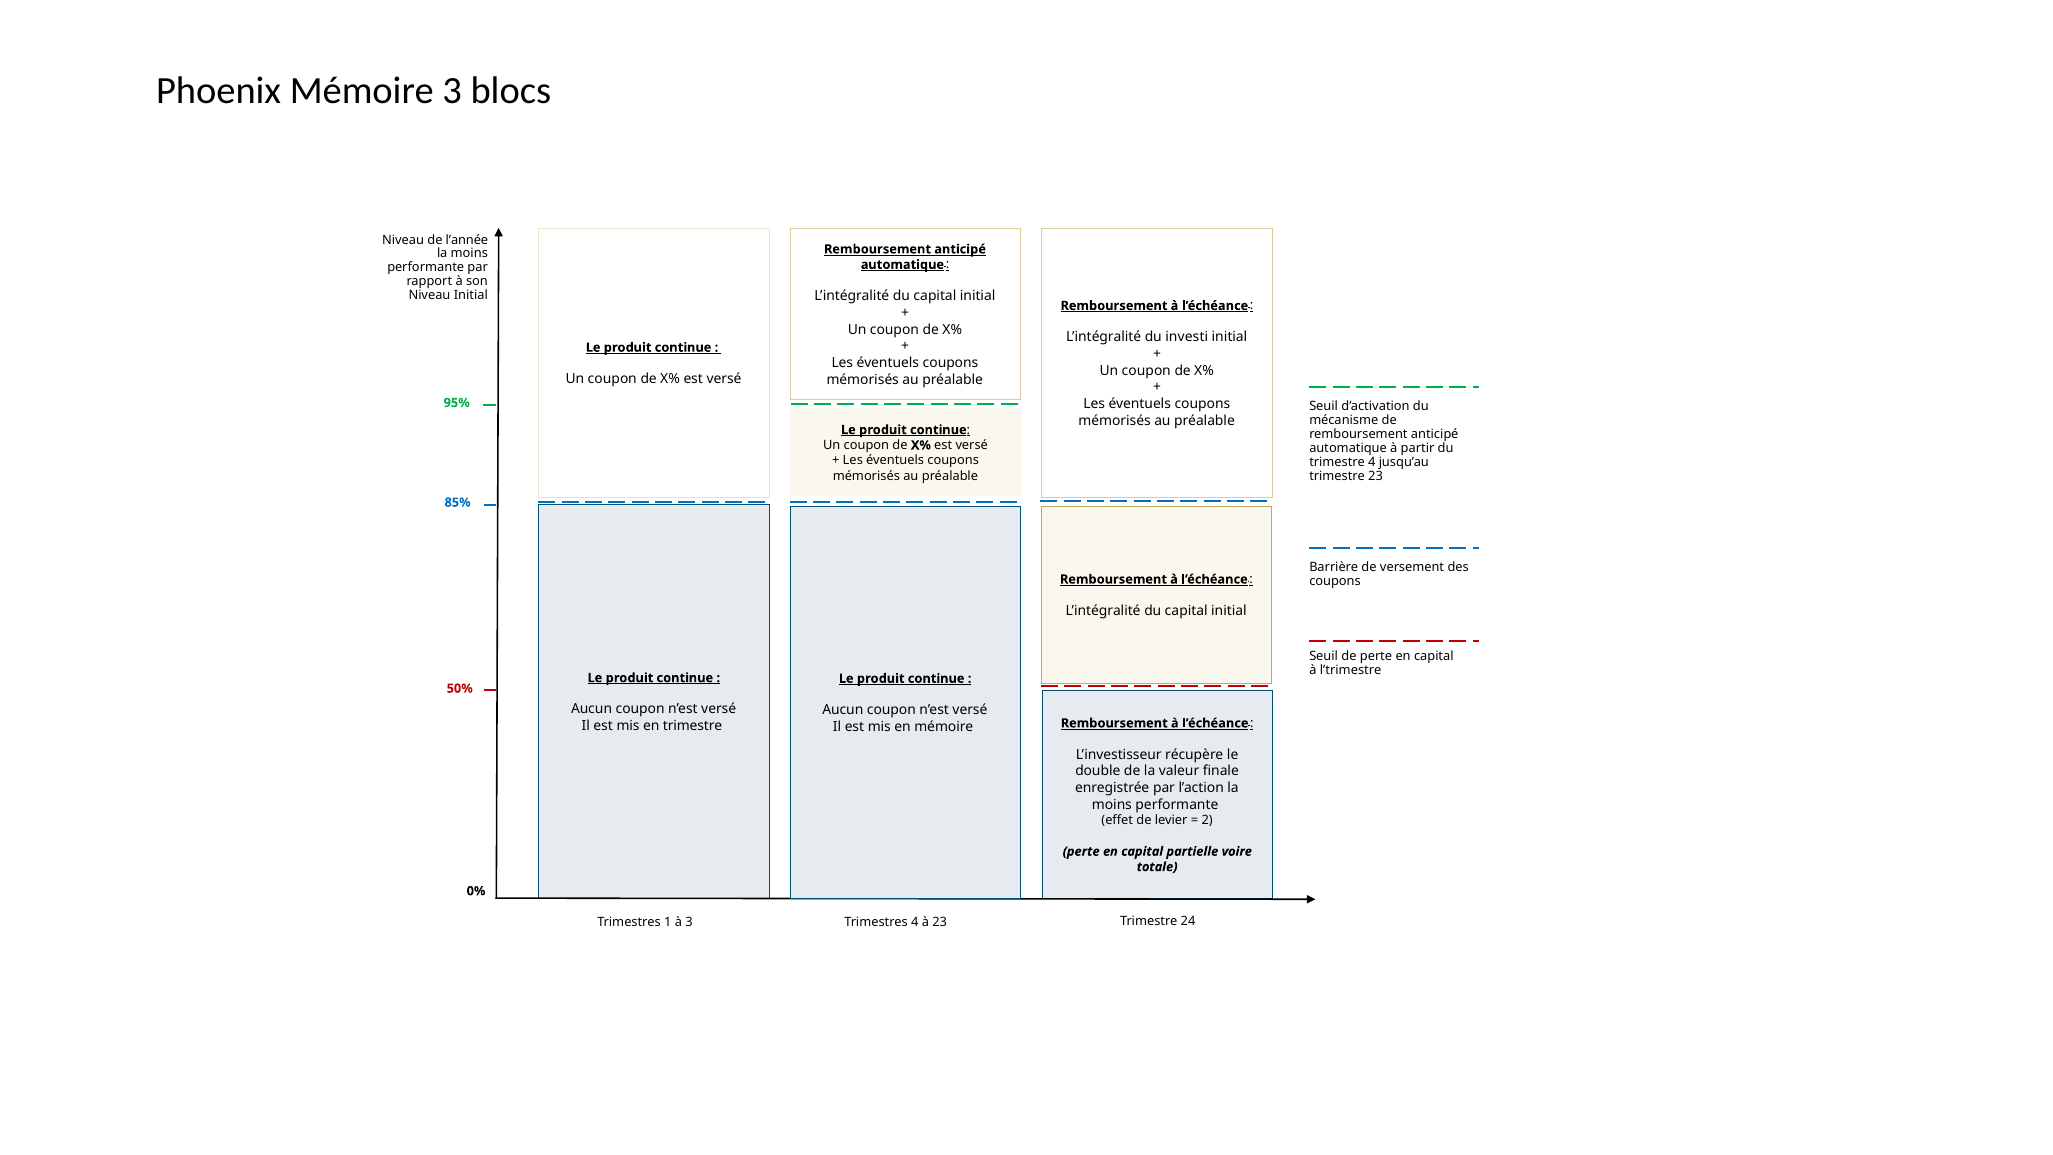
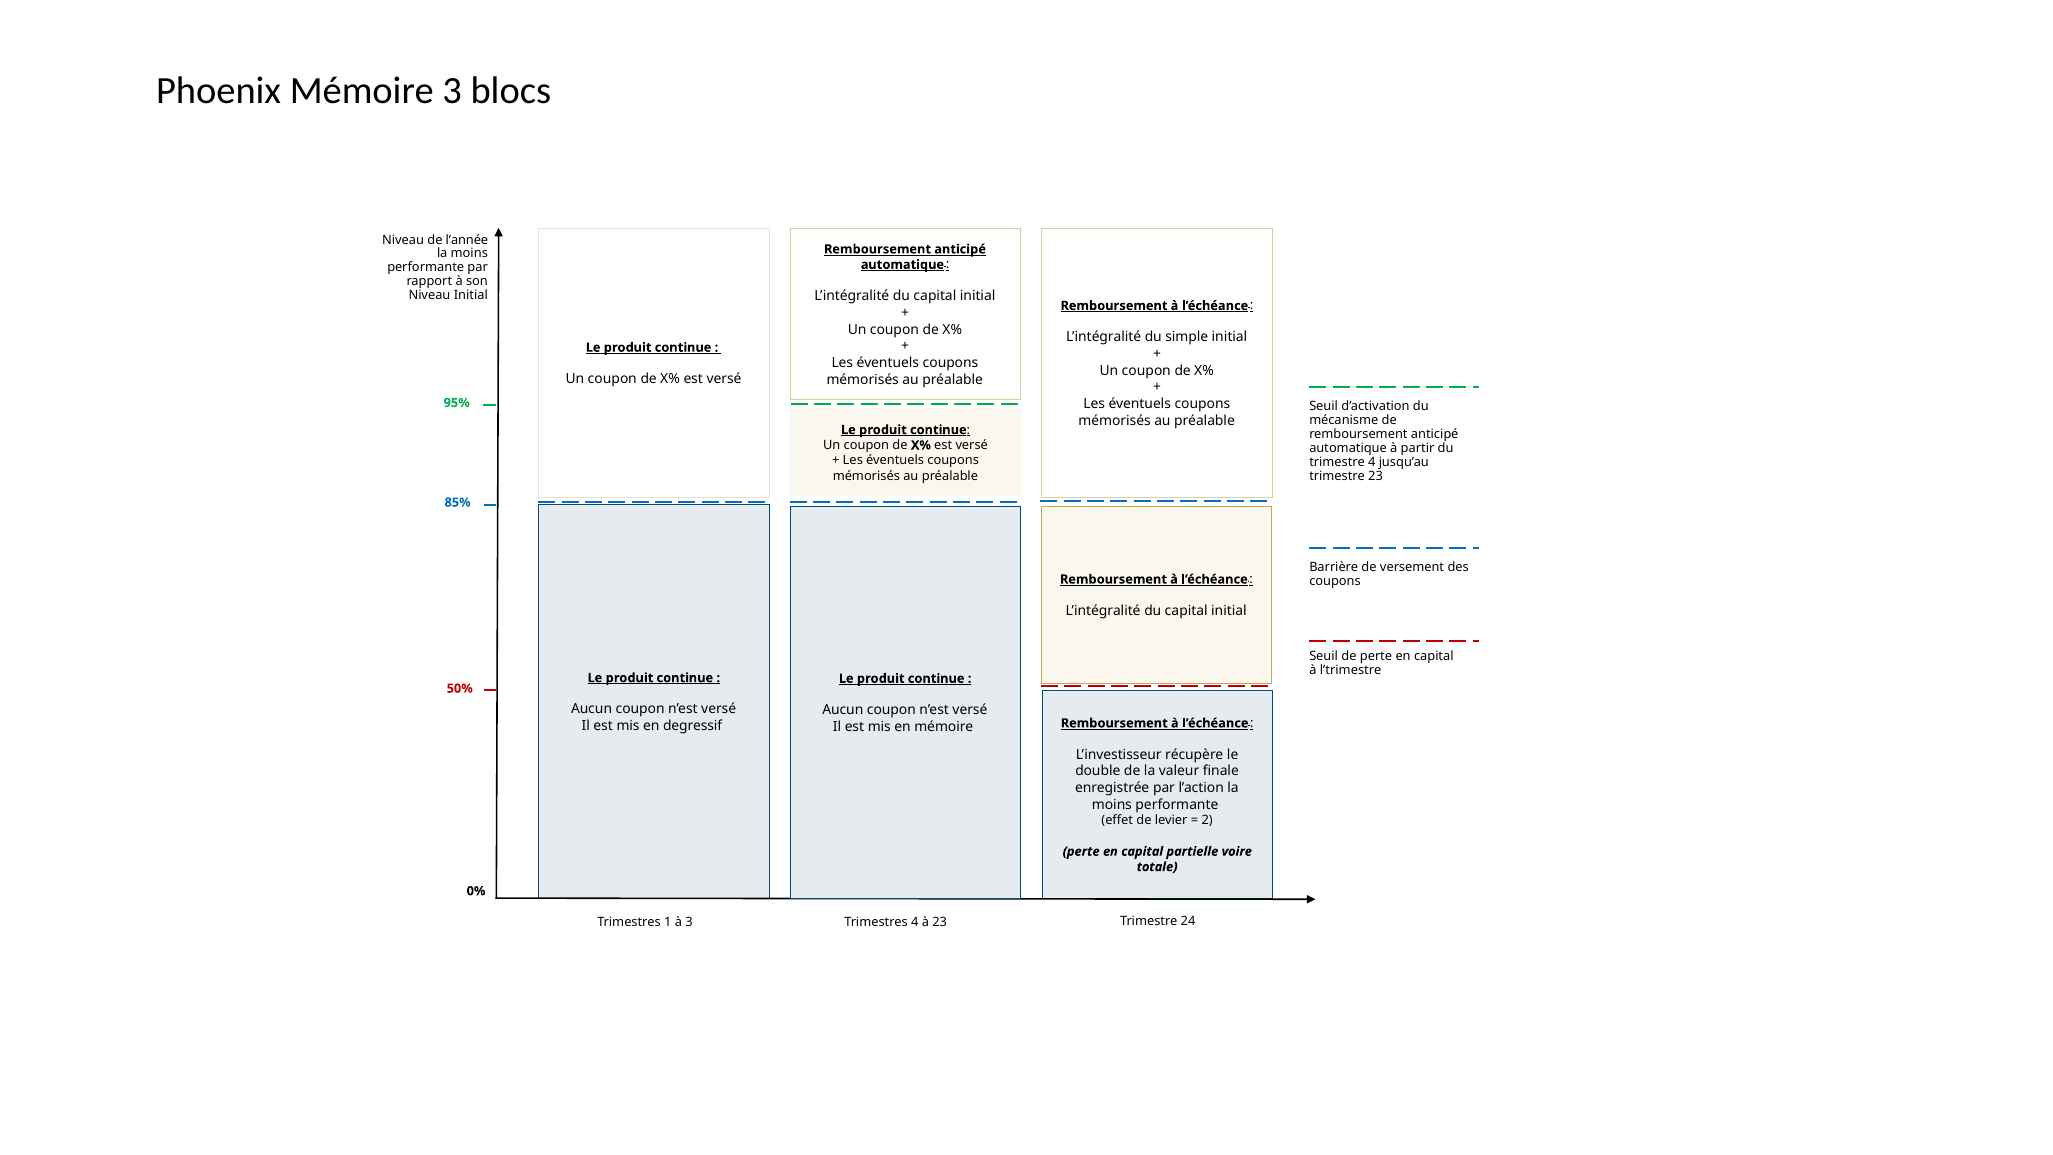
investi: investi -> simple
en trimestre: trimestre -> degressif
